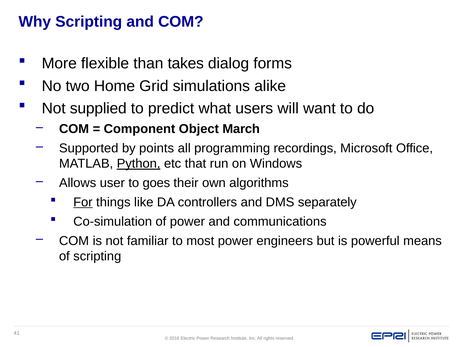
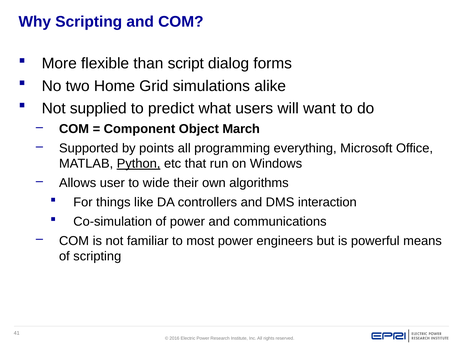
takes: takes -> script
recordings: recordings -> everything
goes: goes -> wide
For underline: present -> none
separately: separately -> interaction
